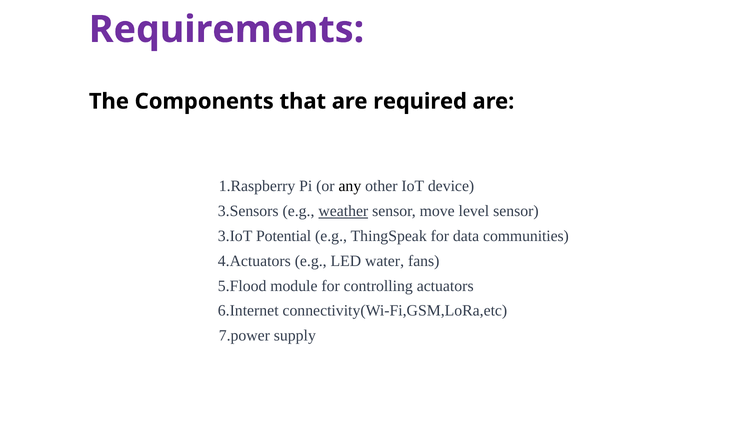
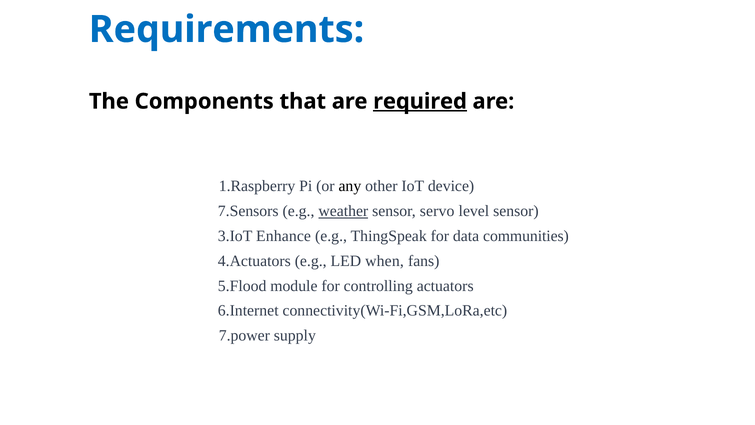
Requirements colour: purple -> blue
required underline: none -> present
3.Sensors: 3.Sensors -> 7.Sensors
move: move -> servo
Potential: Potential -> Enhance
water: water -> when
